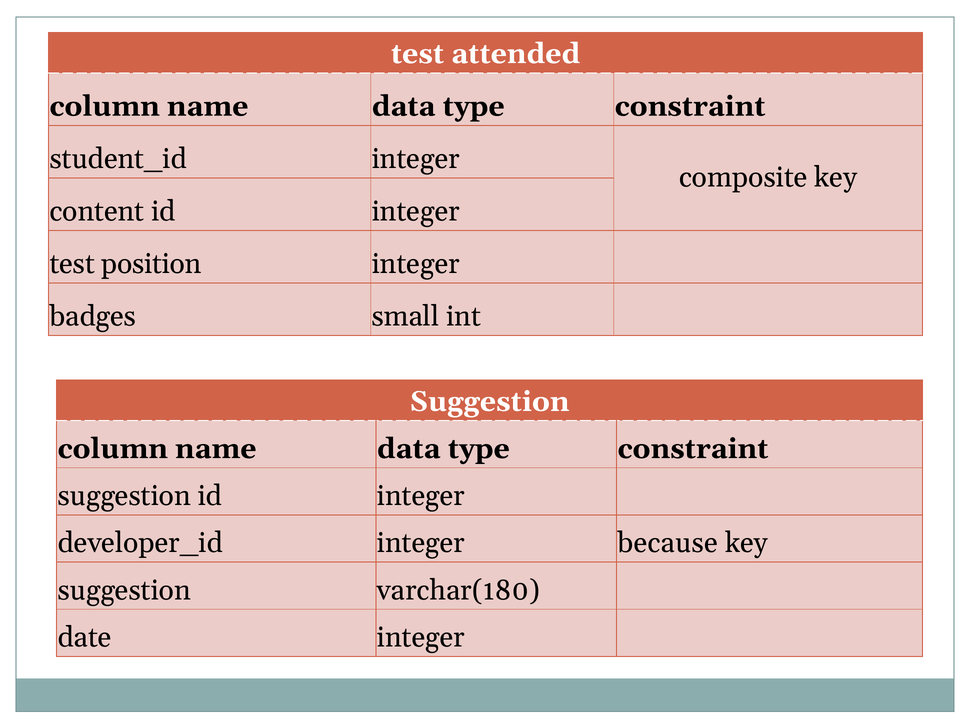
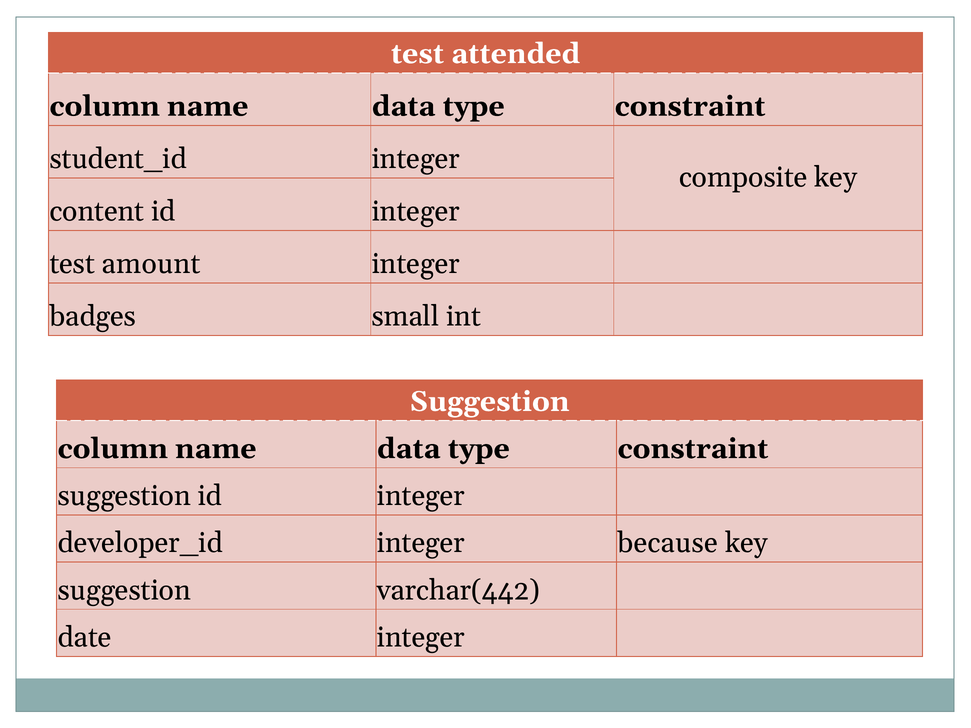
position: position -> amount
varchar(180: varchar(180 -> varchar(442
